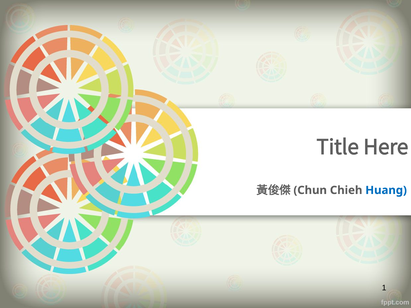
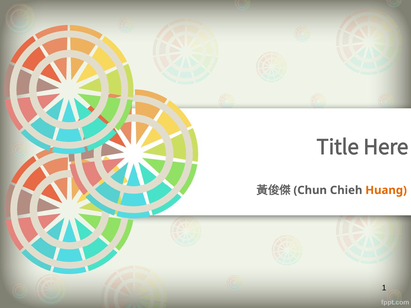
Huang colour: blue -> orange
